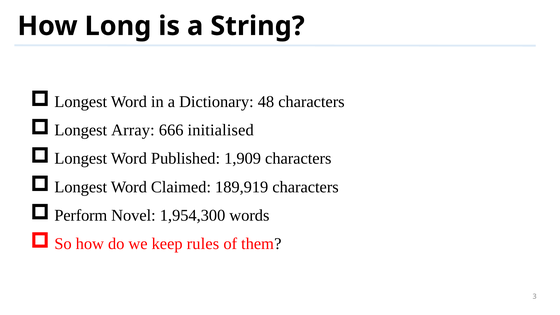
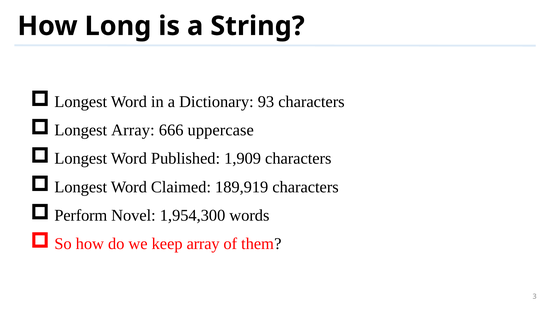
48: 48 -> 93
initialised: initialised -> uppercase
keep rules: rules -> array
